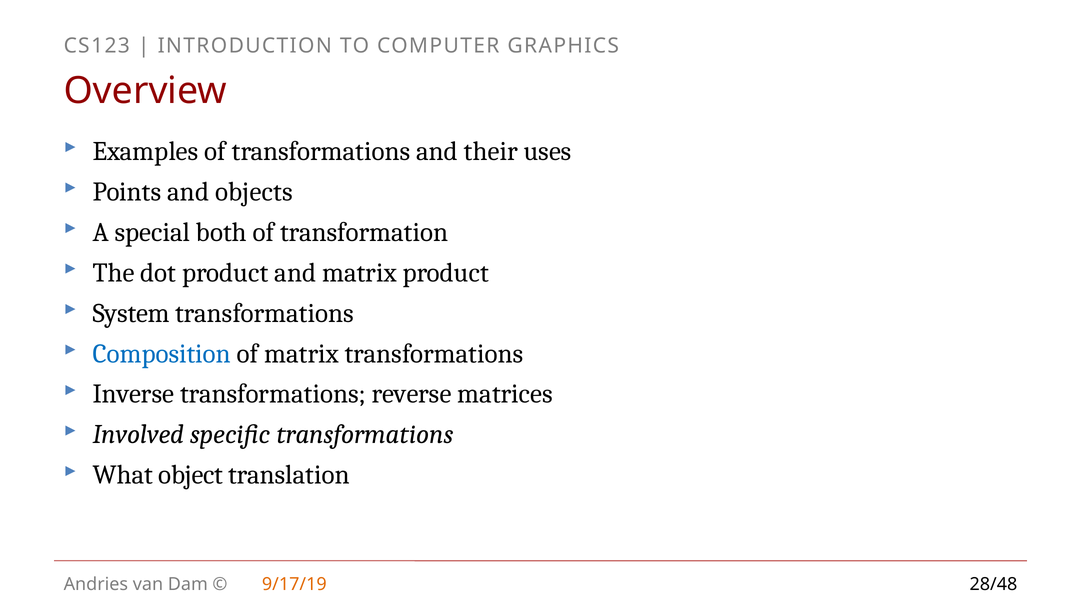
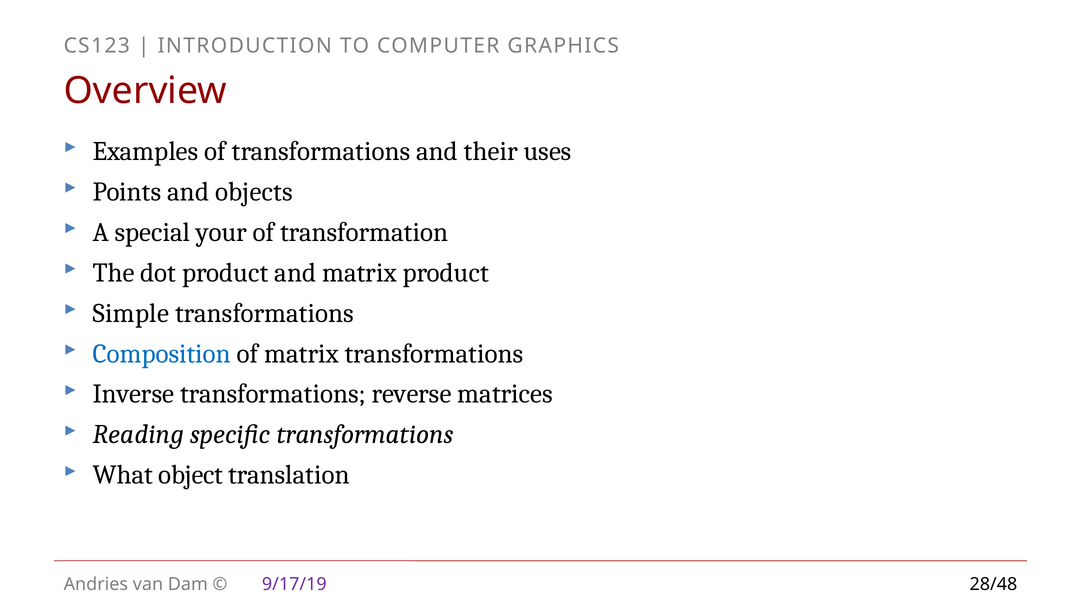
both: both -> your
System: System -> Simple
Involved: Involved -> Reading
9/17/19 colour: orange -> purple
